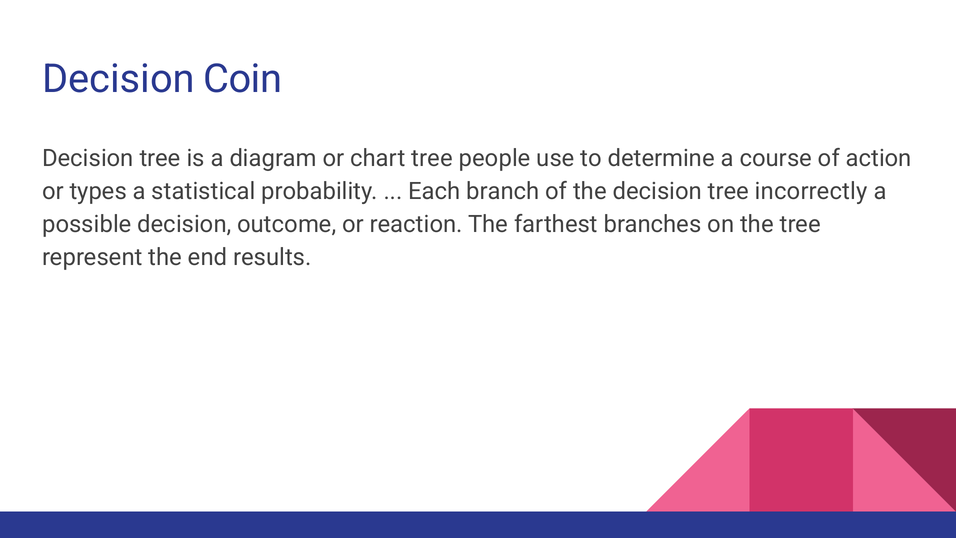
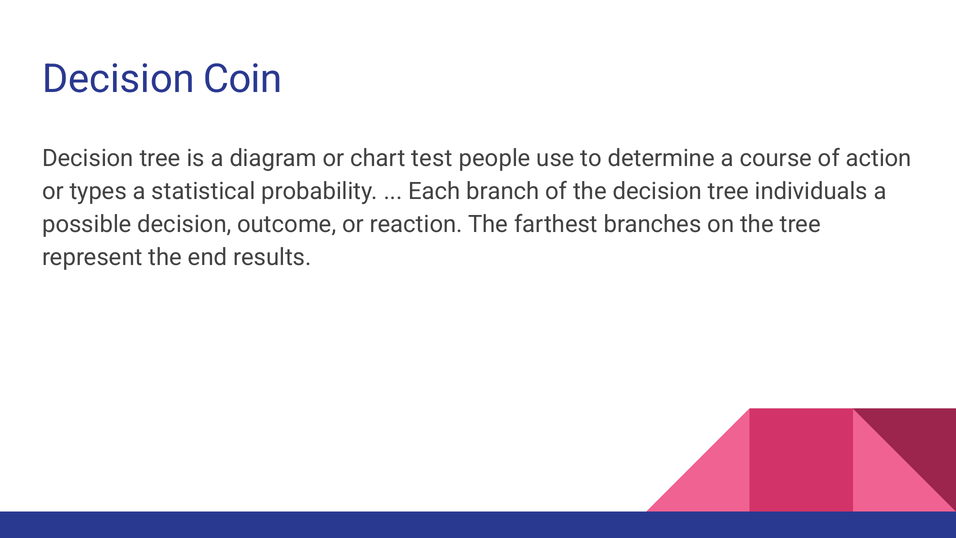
chart tree: tree -> test
incorrectly: incorrectly -> individuals
